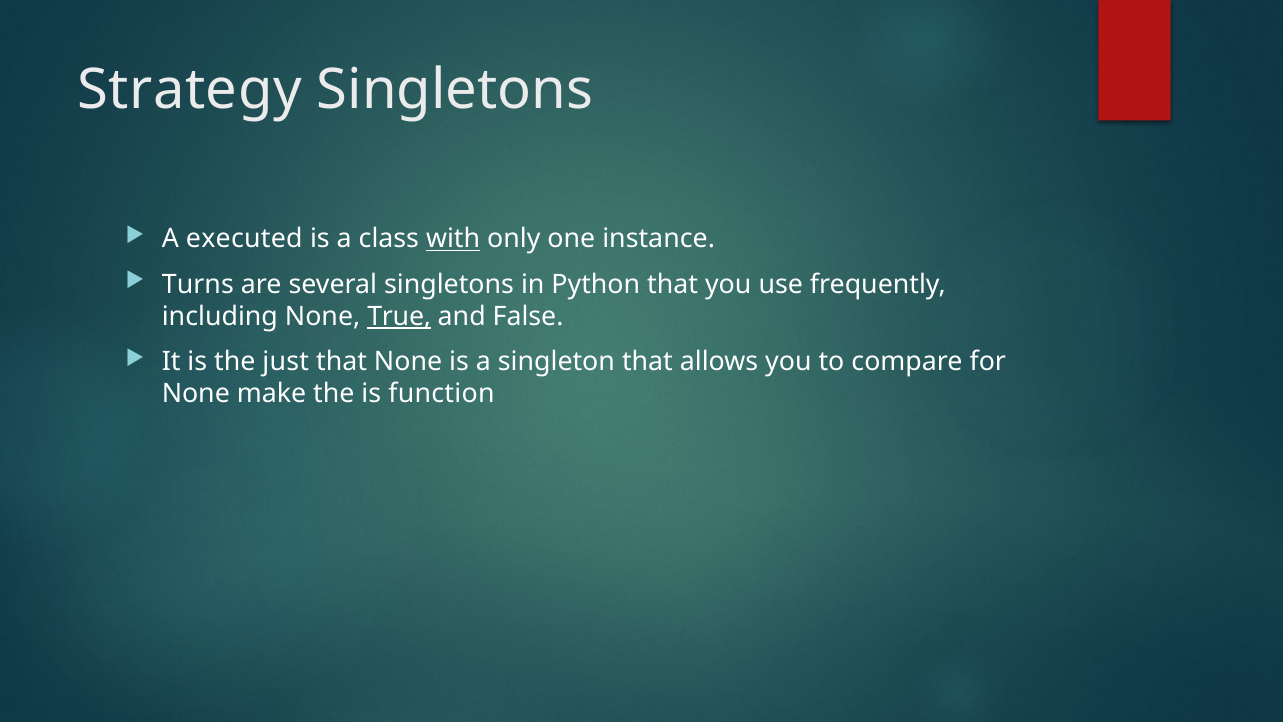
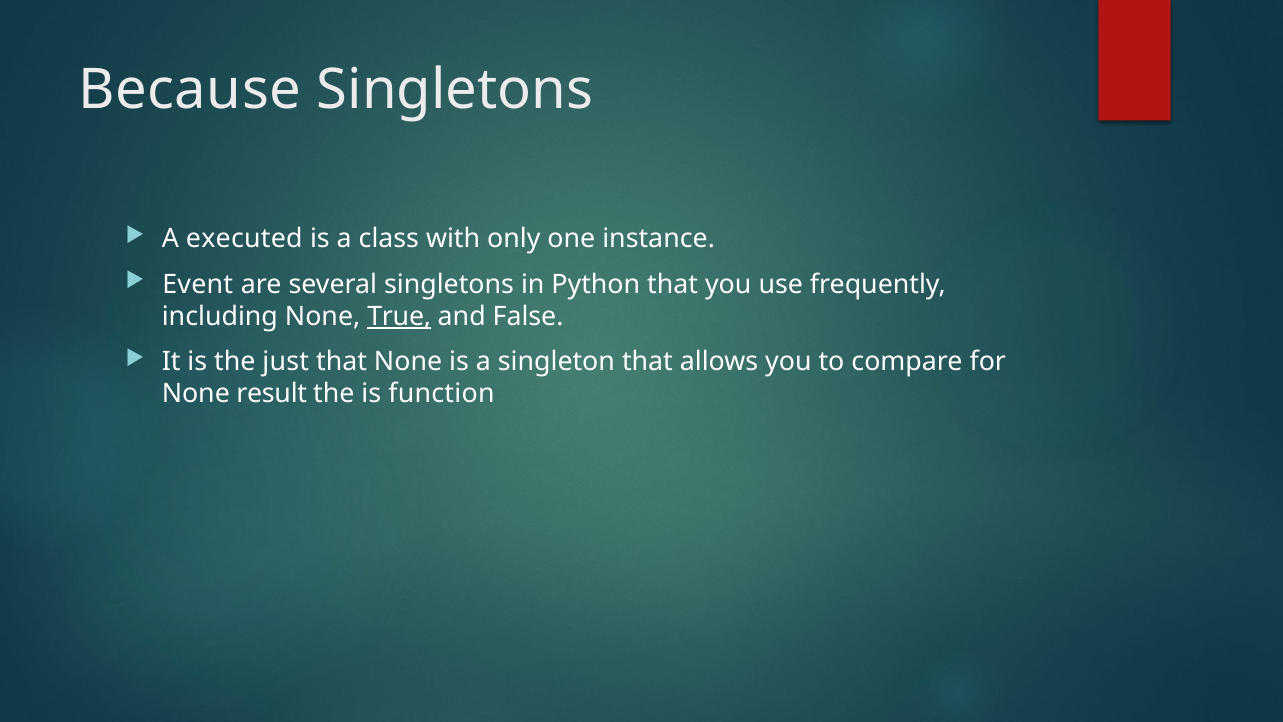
Strategy: Strategy -> Because
with underline: present -> none
Turns: Turns -> Event
make: make -> result
